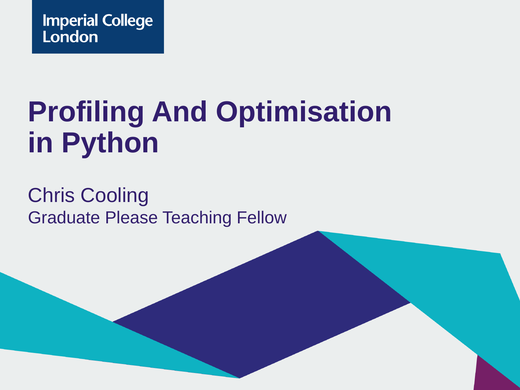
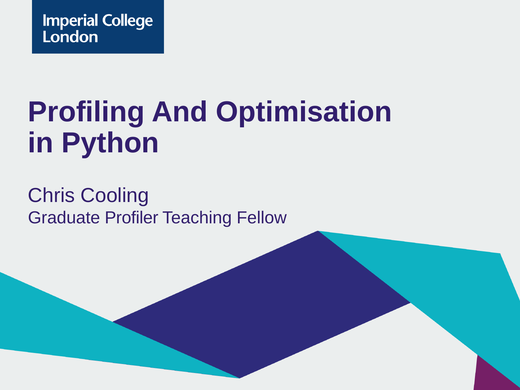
Please: Please -> Profiler
